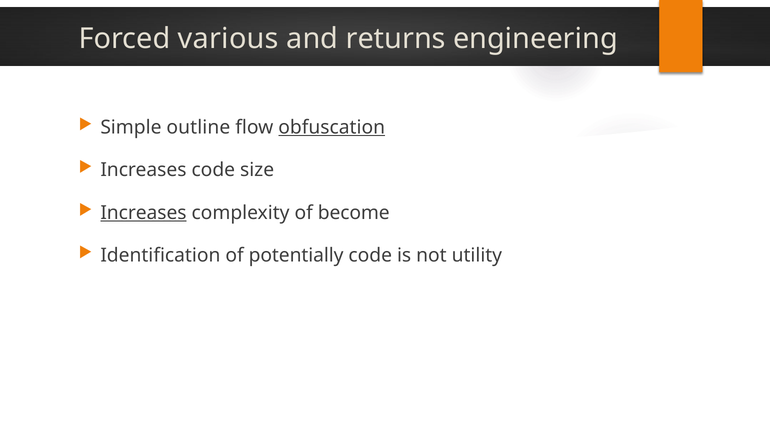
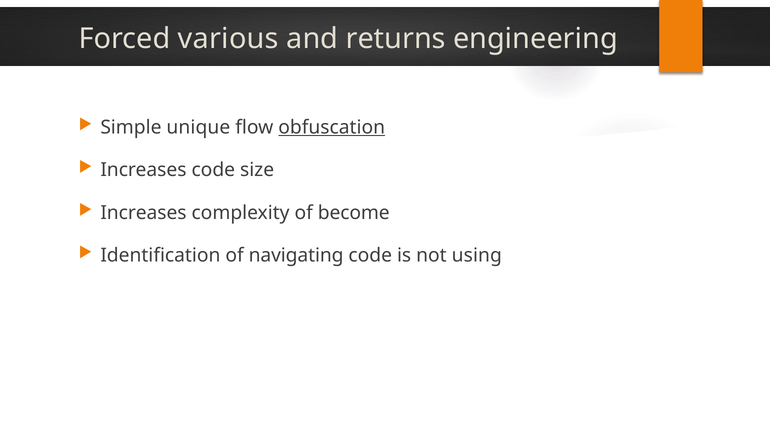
outline: outline -> unique
Increases at (143, 213) underline: present -> none
potentially: potentially -> navigating
utility: utility -> using
